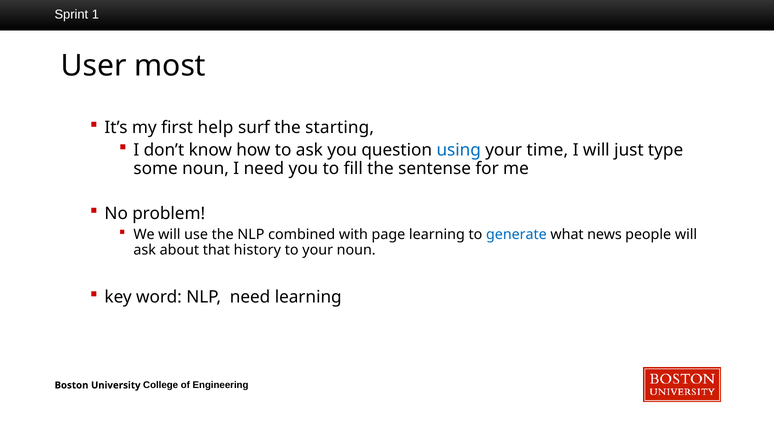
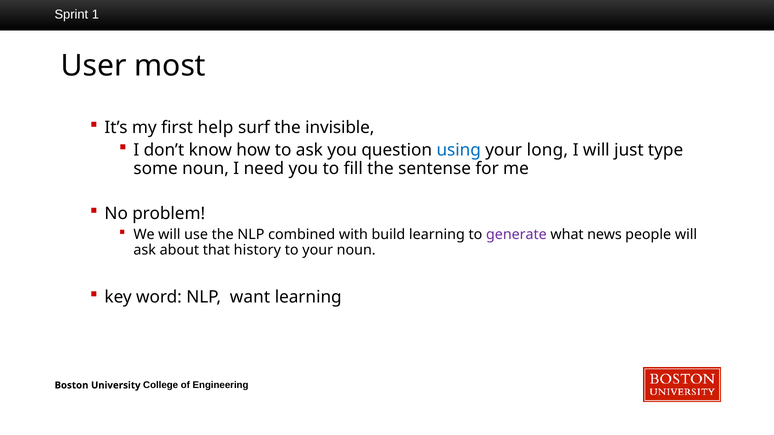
starting: starting -> invisible
time: time -> long
page: page -> build
generate colour: blue -> purple
NLP need: need -> want
